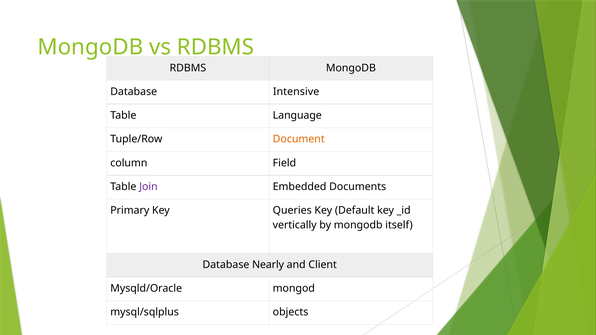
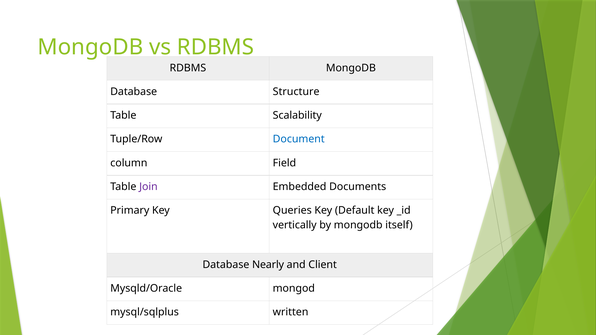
Intensive: Intensive -> Structure
Language: Language -> Scalability
Document colour: orange -> blue
objects: objects -> written
